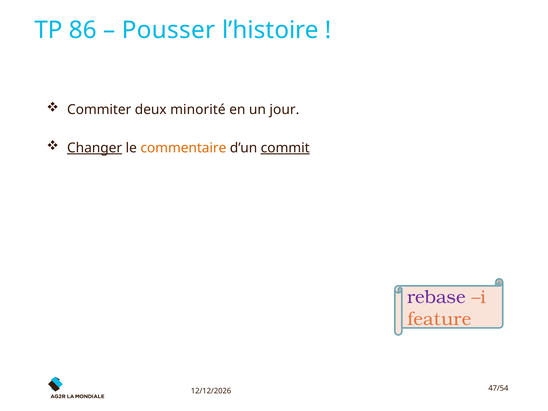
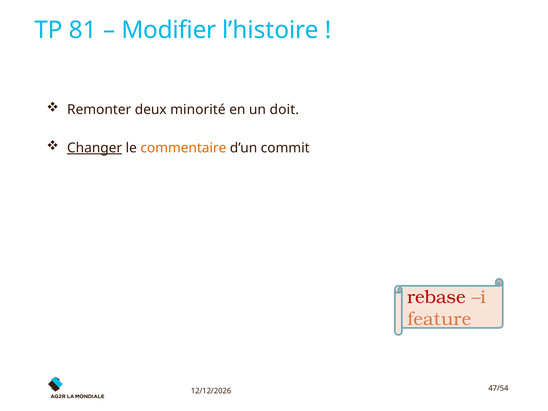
86: 86 -> 81
Pousser: Pousser -> Modifier
Commiter: Commiter -> Remonter
jour: jour -> doit
commit underline: present -> none
rebase colour: purple -> red
